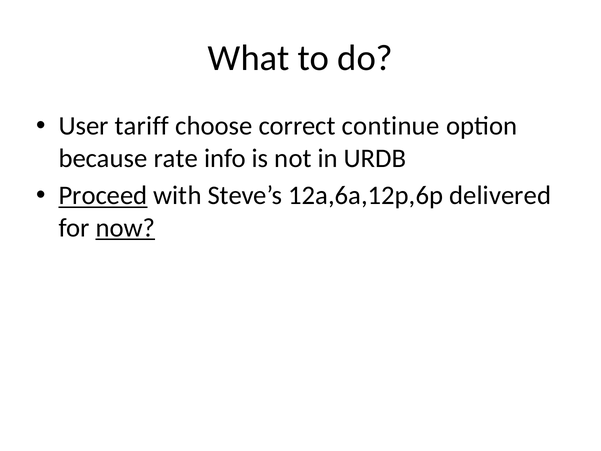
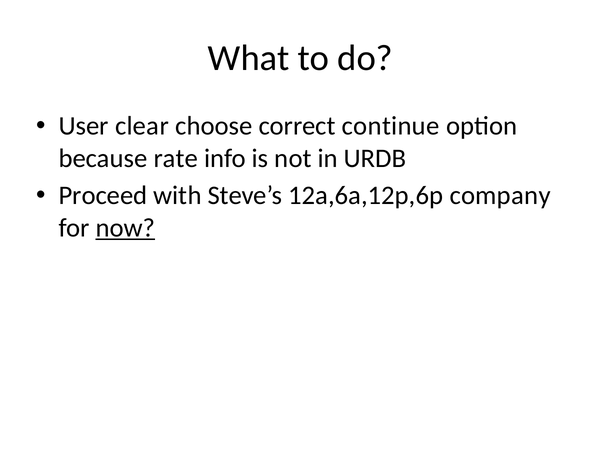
tariff: tariff -> clear
Proceed underline: present -> none
delivered: delivered -> company
